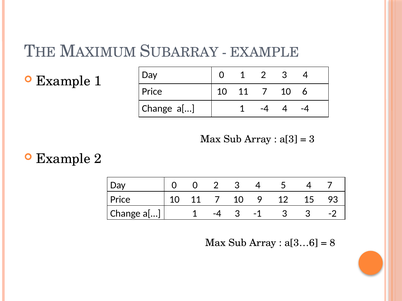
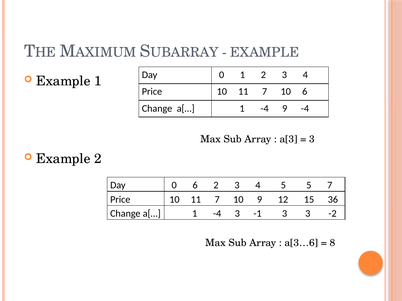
-4 4: 4 -> 9
0 0: 0 -> 6
5 4: 4 -> 5
93: 93 -> 36
